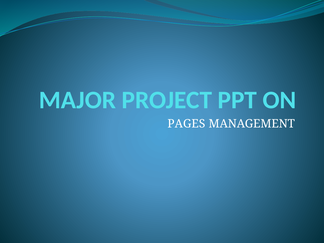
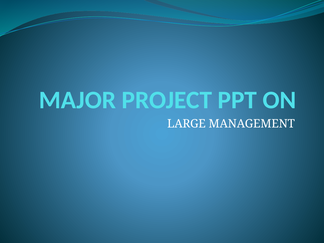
PAGES: PAGES -> LARGE
